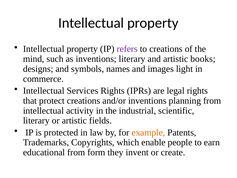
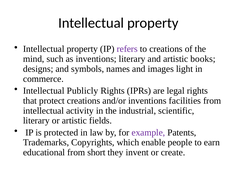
Services: Services -> Publicly
planning: planning -> facilities
example colour: orange -> purple
form: form -> short
